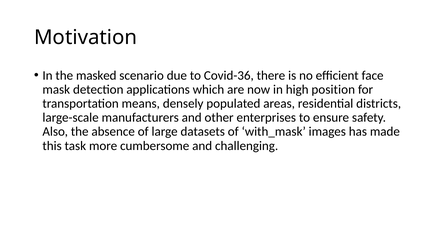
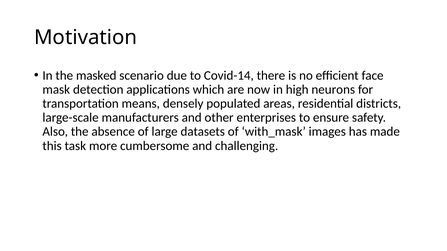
Covid-36: Covid-36 -> Covid-14
position: position -> neurons
